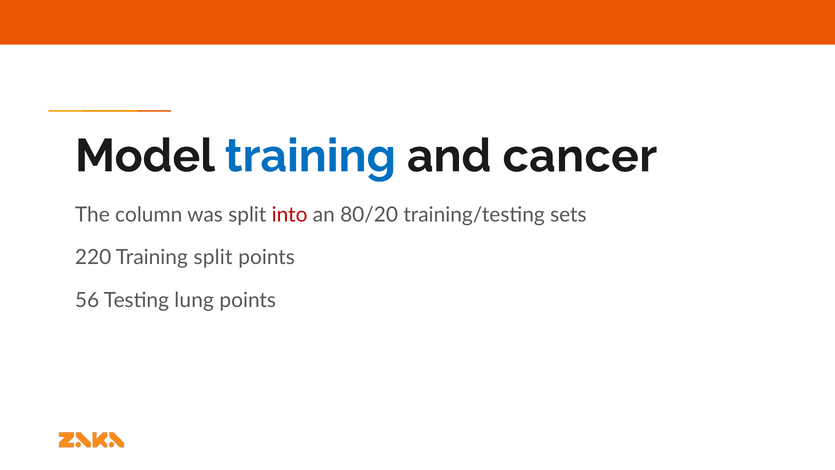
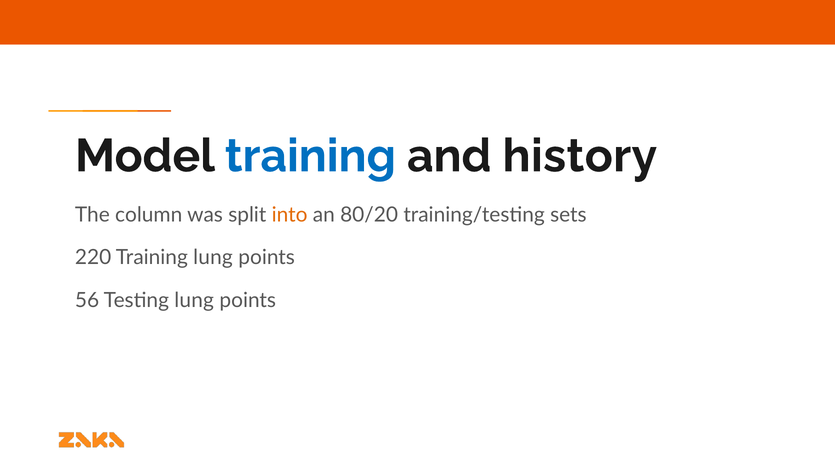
cancer: cancer -> history
into colour: red -> orange
Training split: split -> lung
